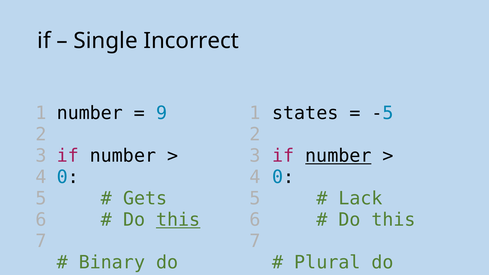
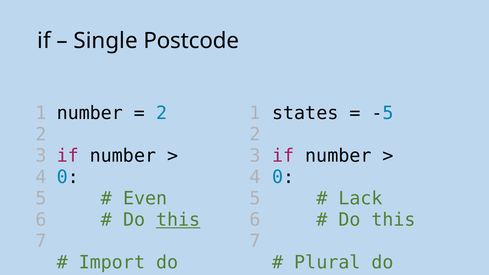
Incorrect: Incorrect -> Postcode
9 at (162, 113): 9 -> 2
number at (338, 156) underline: present -> none
Gets: Gets -> Even
Binary: Binary -> Import
